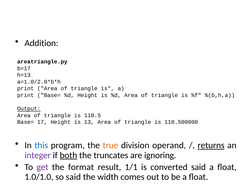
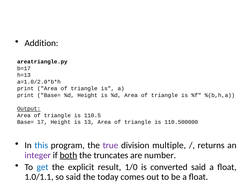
true colour: orange -> purple
operand: operand -> multiple
returns underline: present -> none
ignoring: ignoring -> number
get colour: purple -> blue
format: format -> explicit
1/1: 1/1 -> 1/0
1.0/1.0: 1.0/1.0 -> 1.0/1.1
width: width -> today
